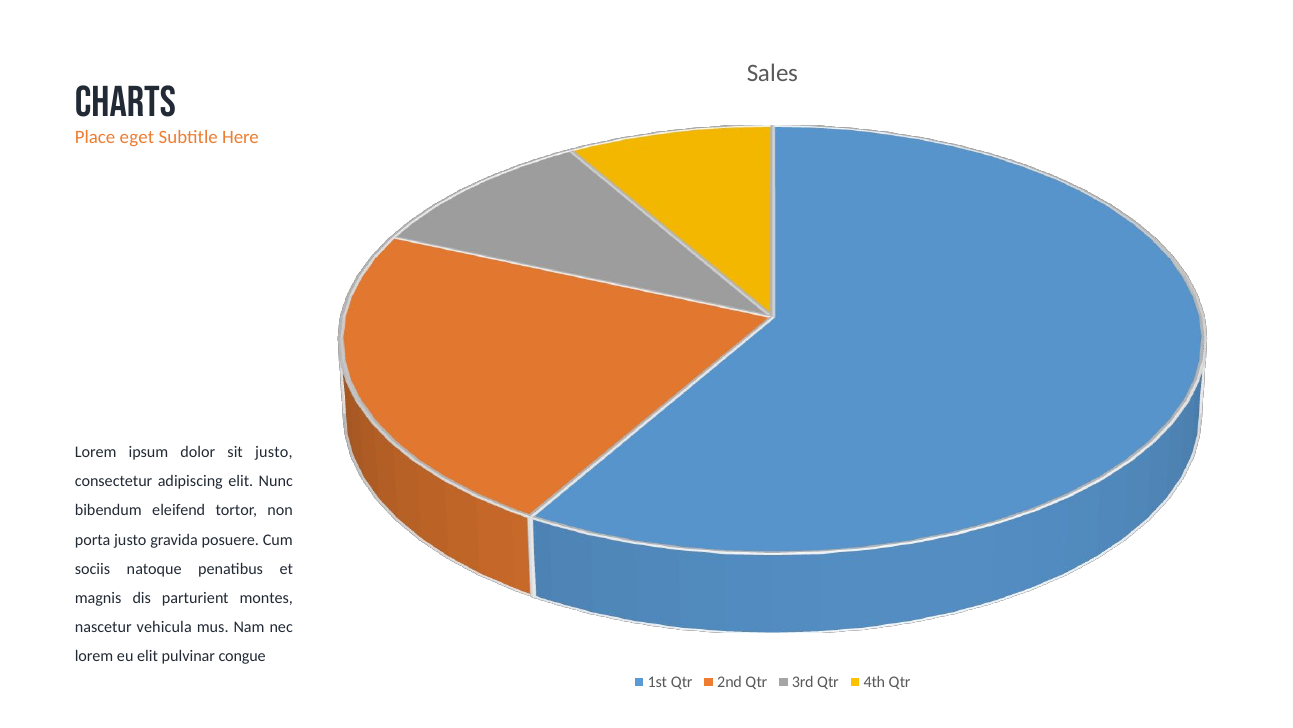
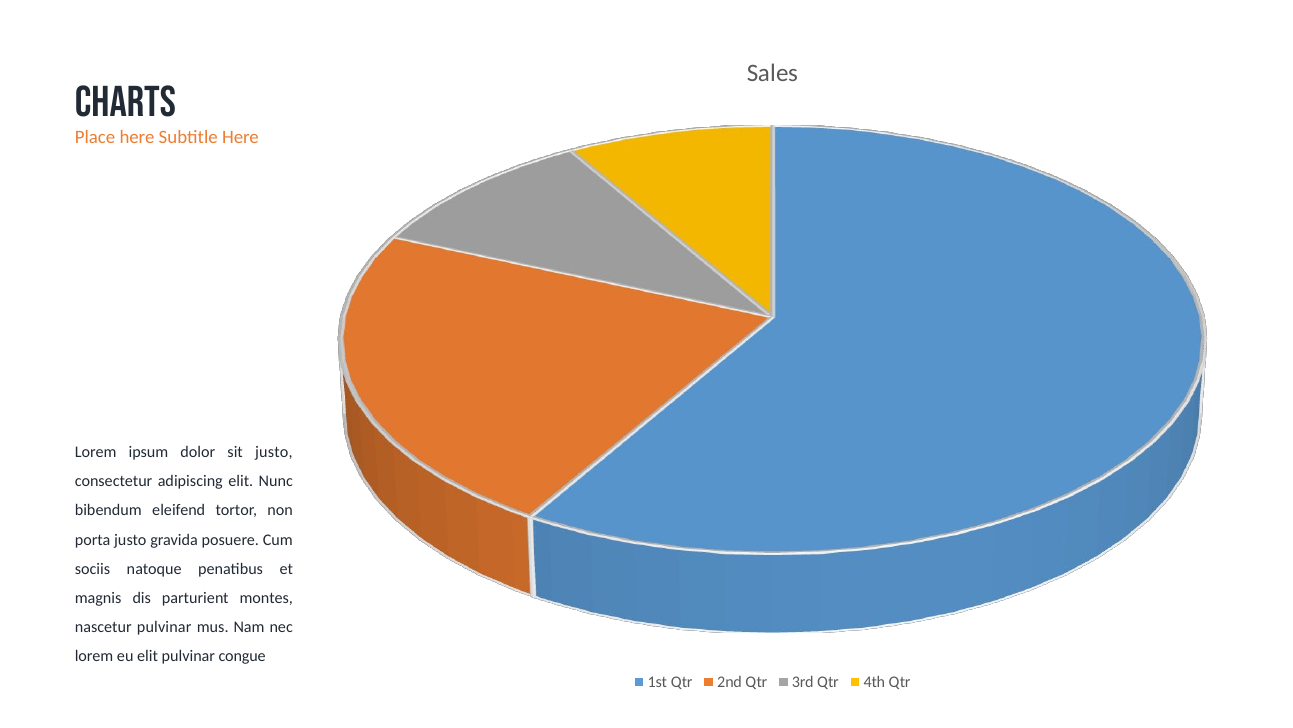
Place eget: eget -> here
nascetur vehicula: vehicula -> pulvinar
